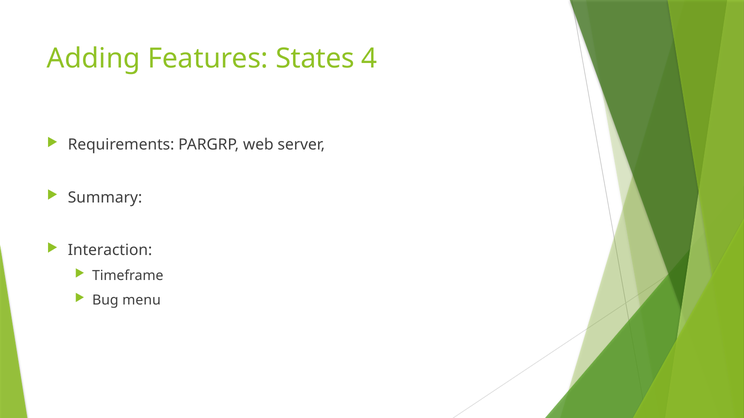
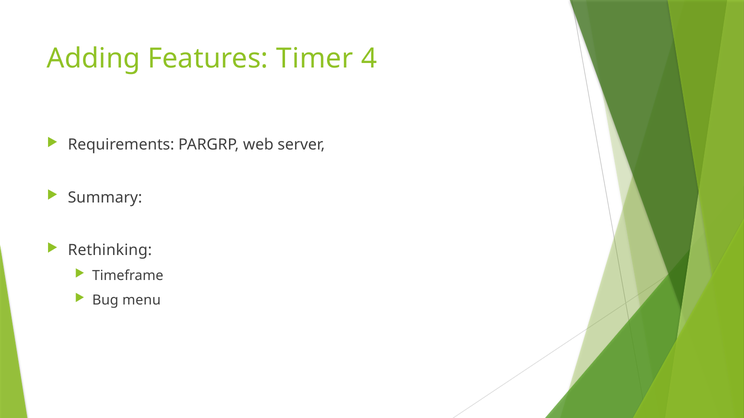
States: States -> Timer
Interaction: Interaction -> Rethinking
